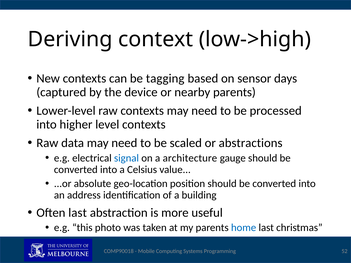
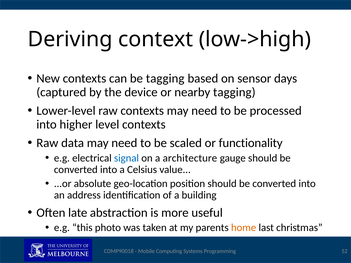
nearby parents: parents -> tagging
abstractions: abstractions -> functionality
Often last: last -> late
home colour: blue -> orange
